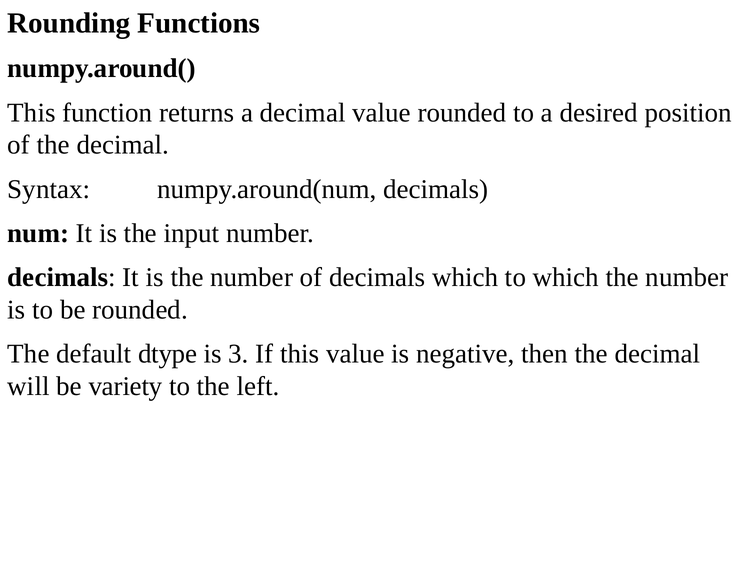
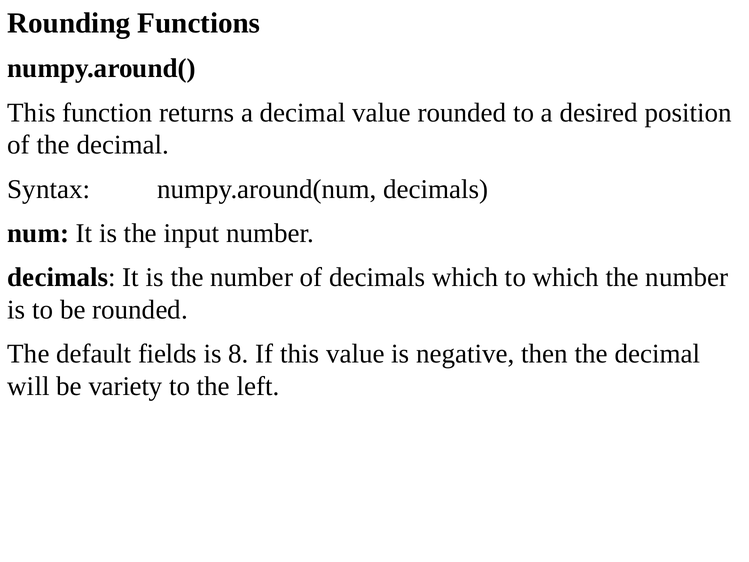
dtype: dtype -> fields
3: 3 -> 8
